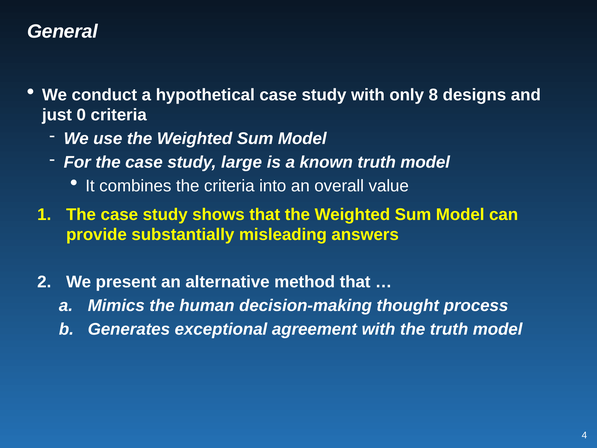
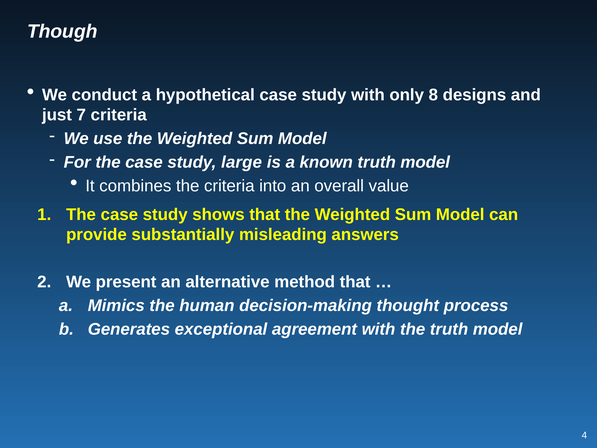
General: General -> Though
0: 0 -> 7
